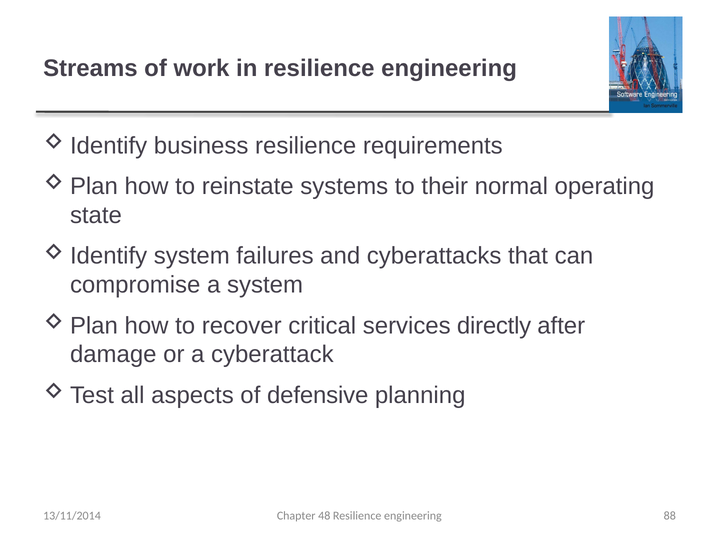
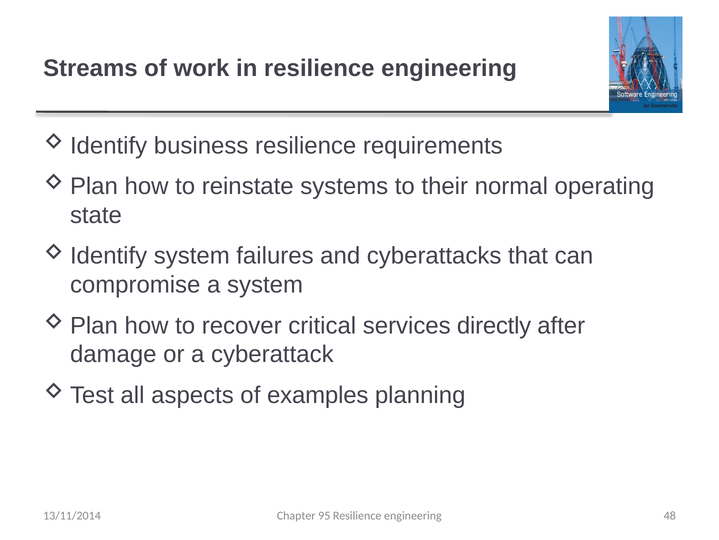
defensive: defensive -> examples
48: 48 -> 95
88: 88 -> 48
